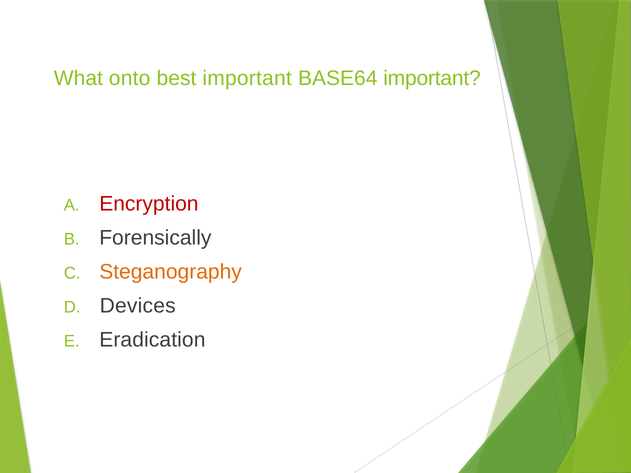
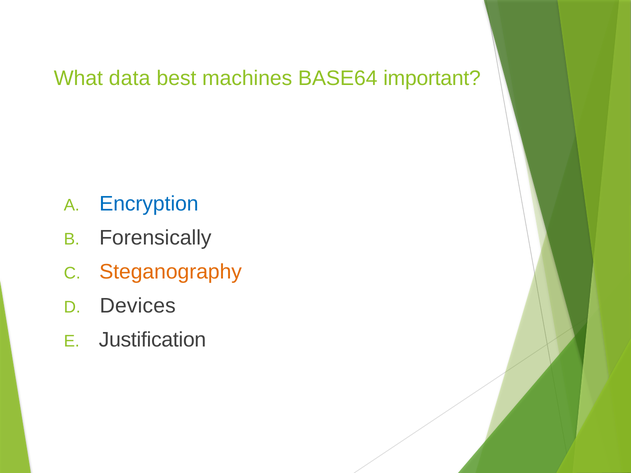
onto: onto -> data
best important: important -> machines
Encryption colour: red -> blue
Eradication: Eradication -> Justification
